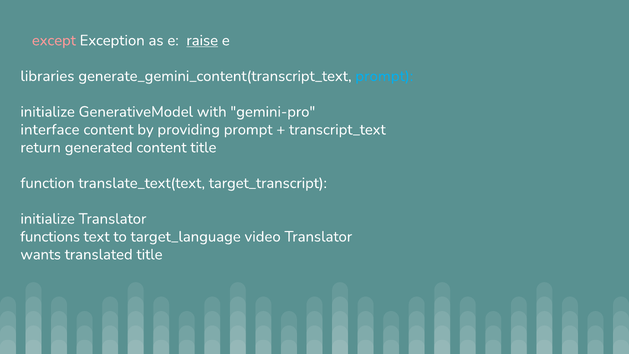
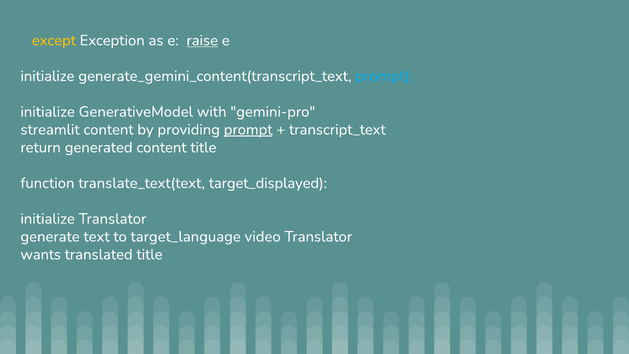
except colour: pink -> yellow
libraries at (47, 76): libraries -> initialize
interface: interface -> streamlit
prompt at (248, 130) underline: none -> present
target_transcript: target_transcript -> target_displayed
functions: functions -> generate
